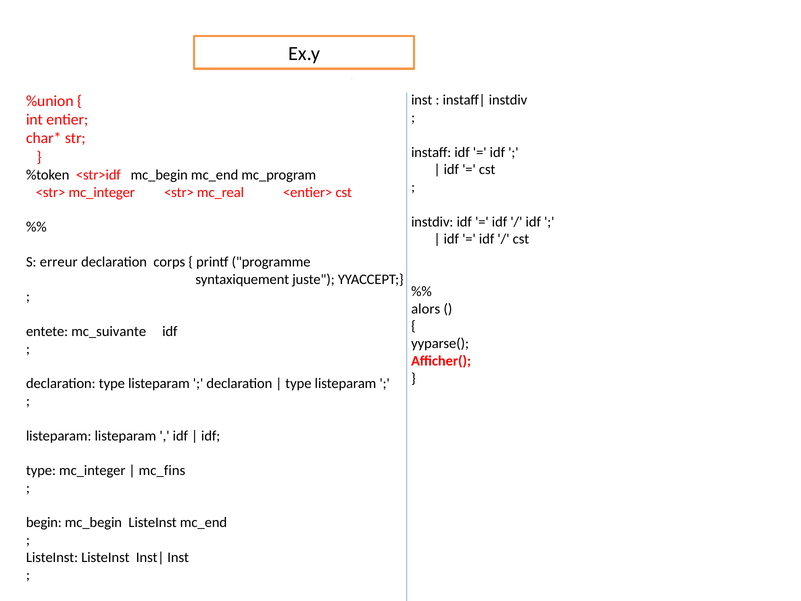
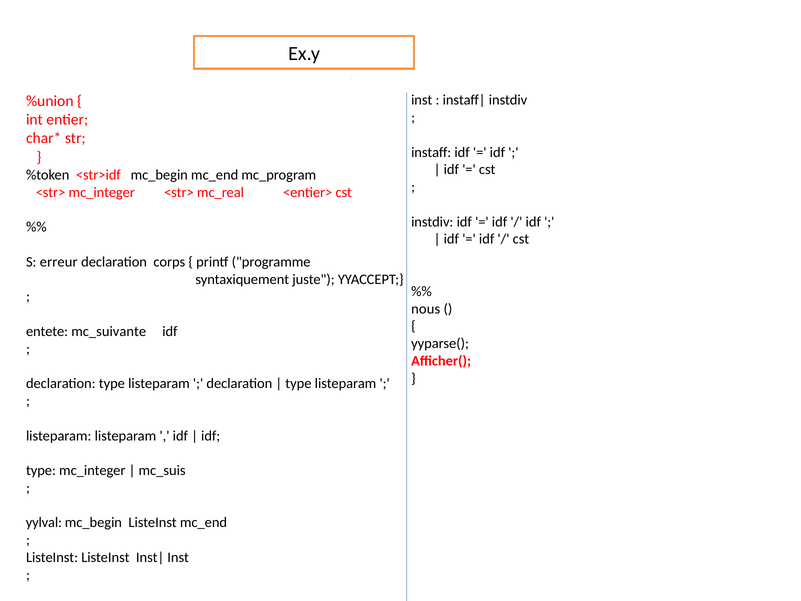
alors: alors -> nous
mc_fins: mc_fins -> mc_suis
begin: begin -> yylval
